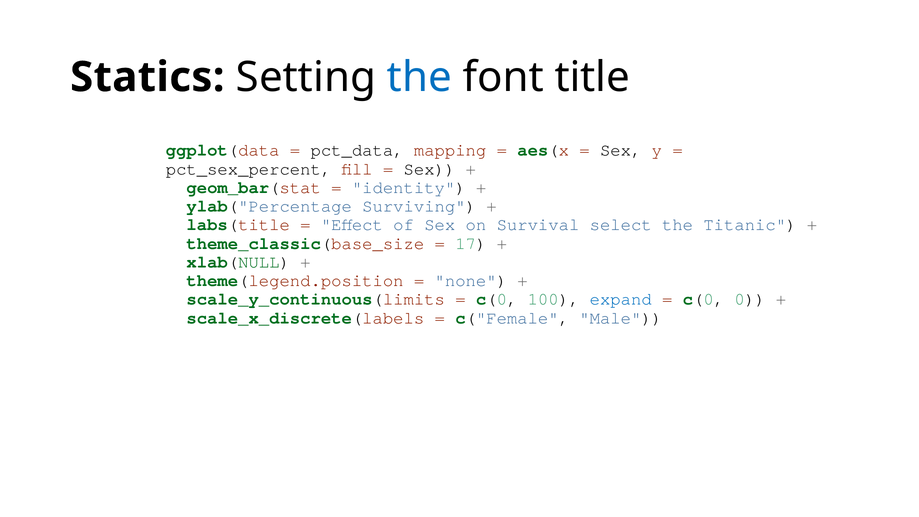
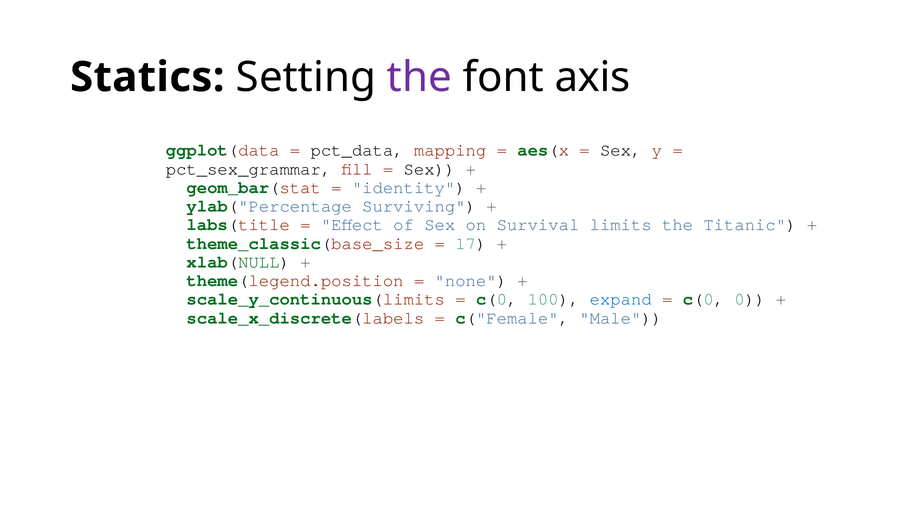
the at (419, 77) colour: blue -> purple
title: title -> axis
pct_sex_percent: pct_sex_percent -> pct_sex_grammar
select: select -> limits
